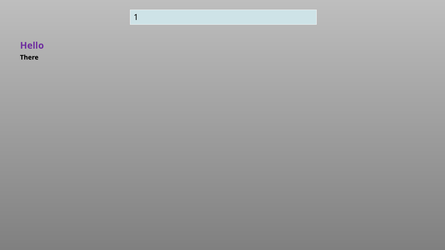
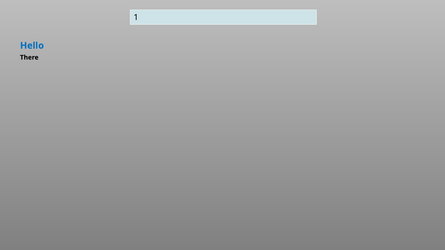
Hello colour: purple -> blue
